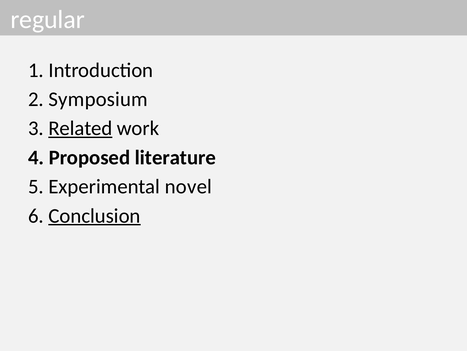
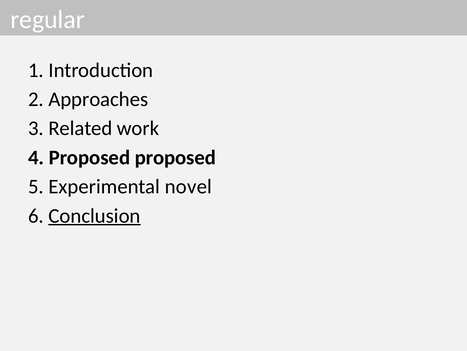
Symposium: Symposium -> Approaches
Related underline: present -> none
Proposed literature: literature -> proposed
